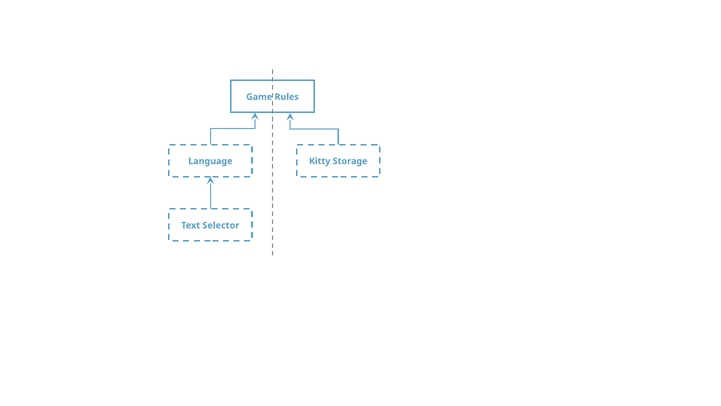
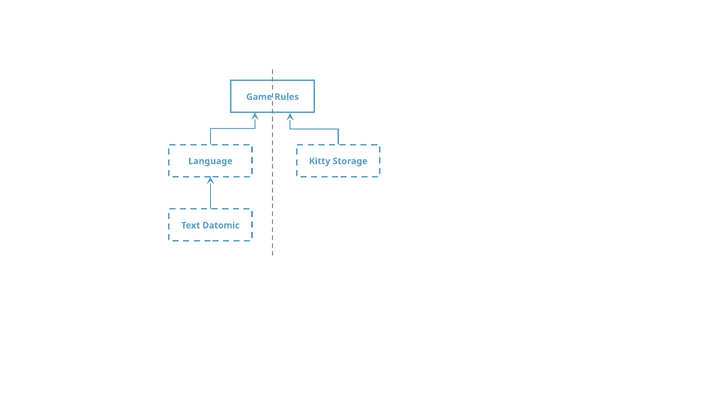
Selector: Selector -> Datomic
